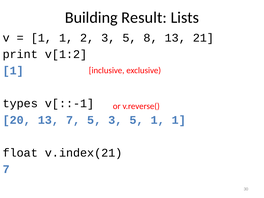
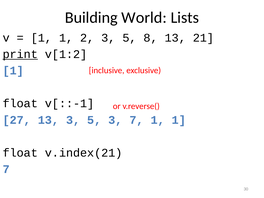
Result: Result -> World
print underline: none -> present
types at (20, 104): types -> float
20: 20 -> 27
13 7: 7 -> 3
5 3 5: 5 -> 7
